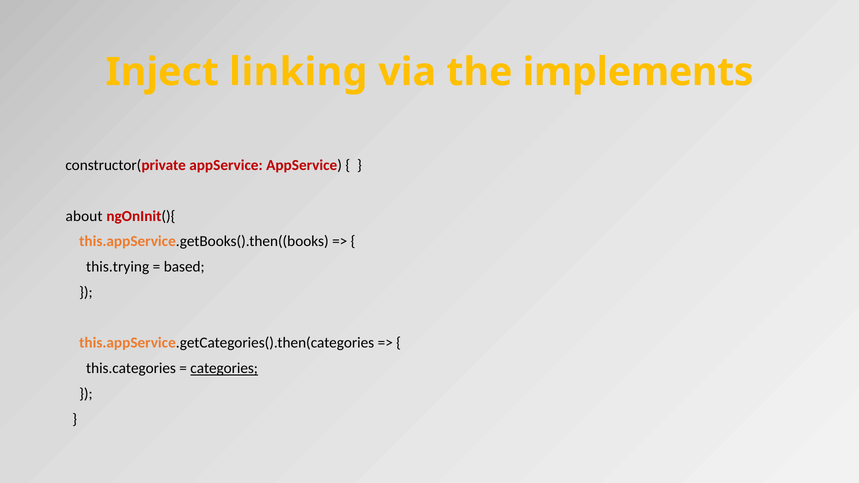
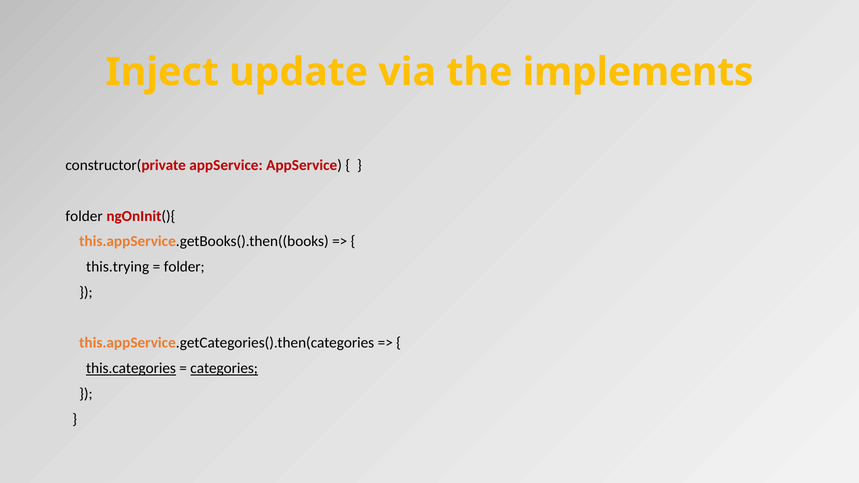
linking: linking -> update
about at (84, 216): about -> folder
based at (184, 267): based -> folder
this.categories underline: none -> present
